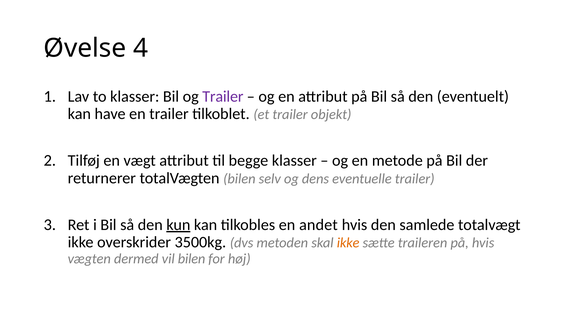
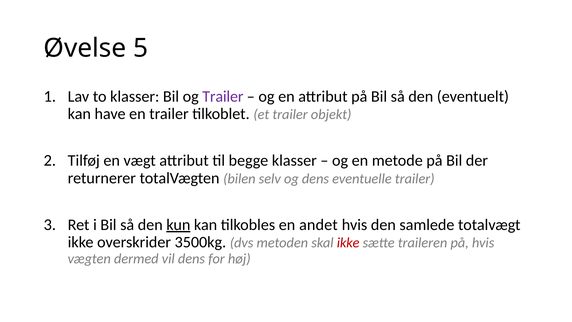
4: 4 -> 5
ikke at (348, 243) colour: orange -> red
vil bilen: bilen -> dens
